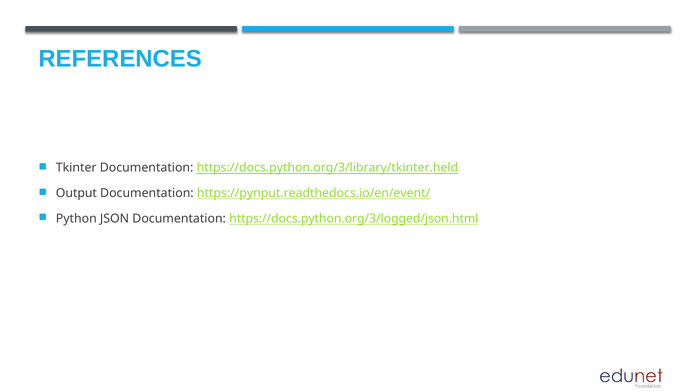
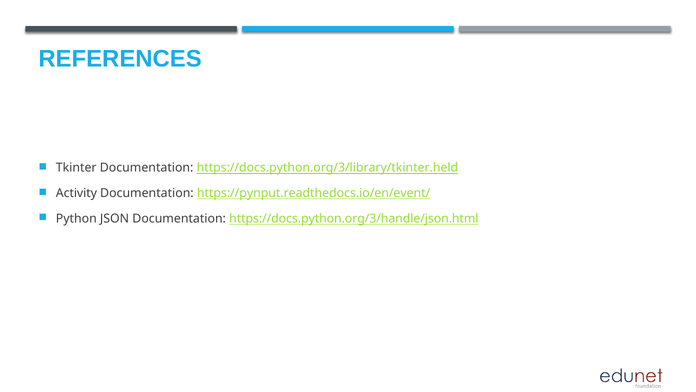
Output: Output -> Activity
https://docs.python.org/3/logged/json.html: https://docs.python.org/3/logged/json.html -> https://docs.python.org/3/handle/json.html
